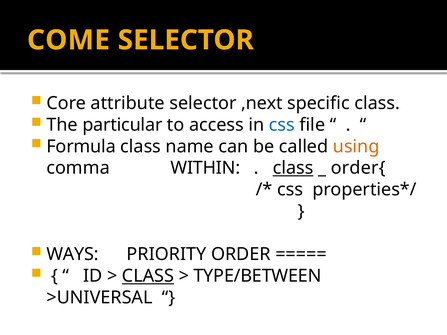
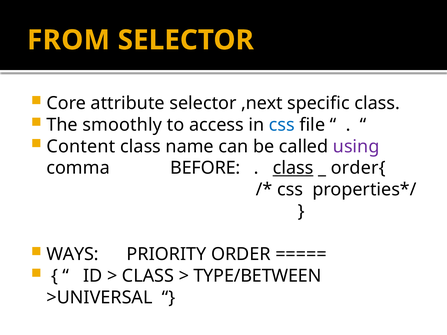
COME: COME -> FROM
particular: particular -> smoothly
Formula: Formula -> Content
using colour: orange -> purple
WITHIN: WITHIN -> BEFORE
CLASS at (148, 276) underline: present -> none
